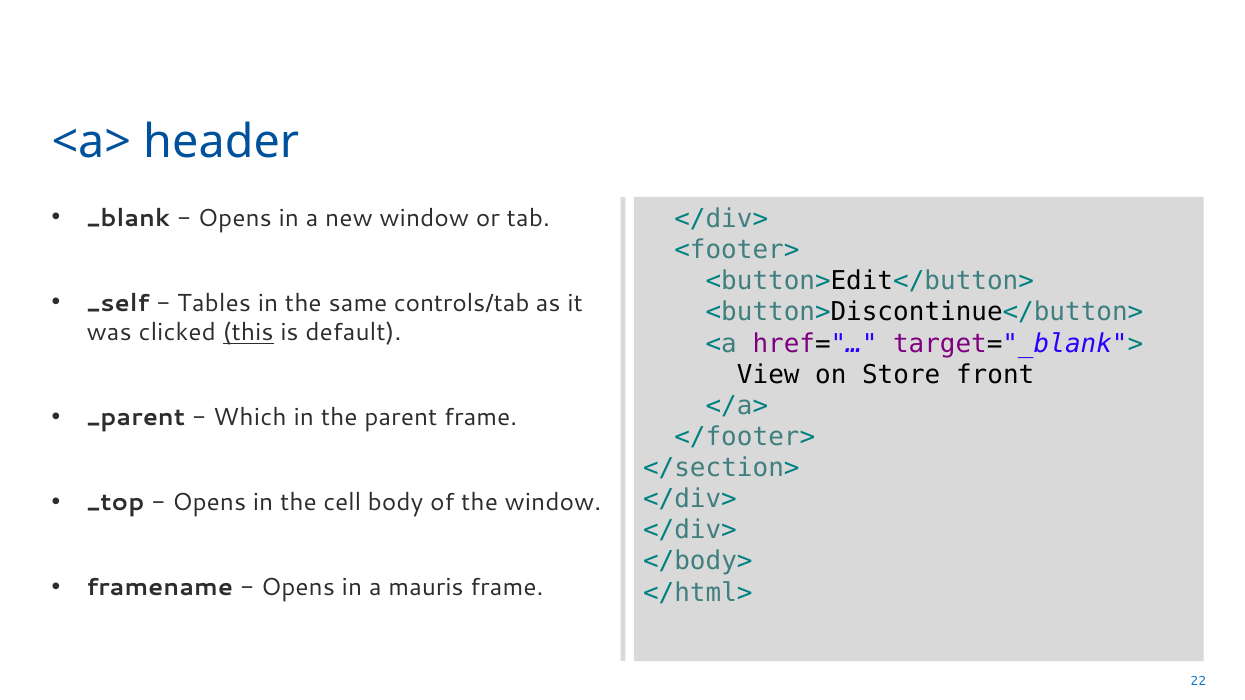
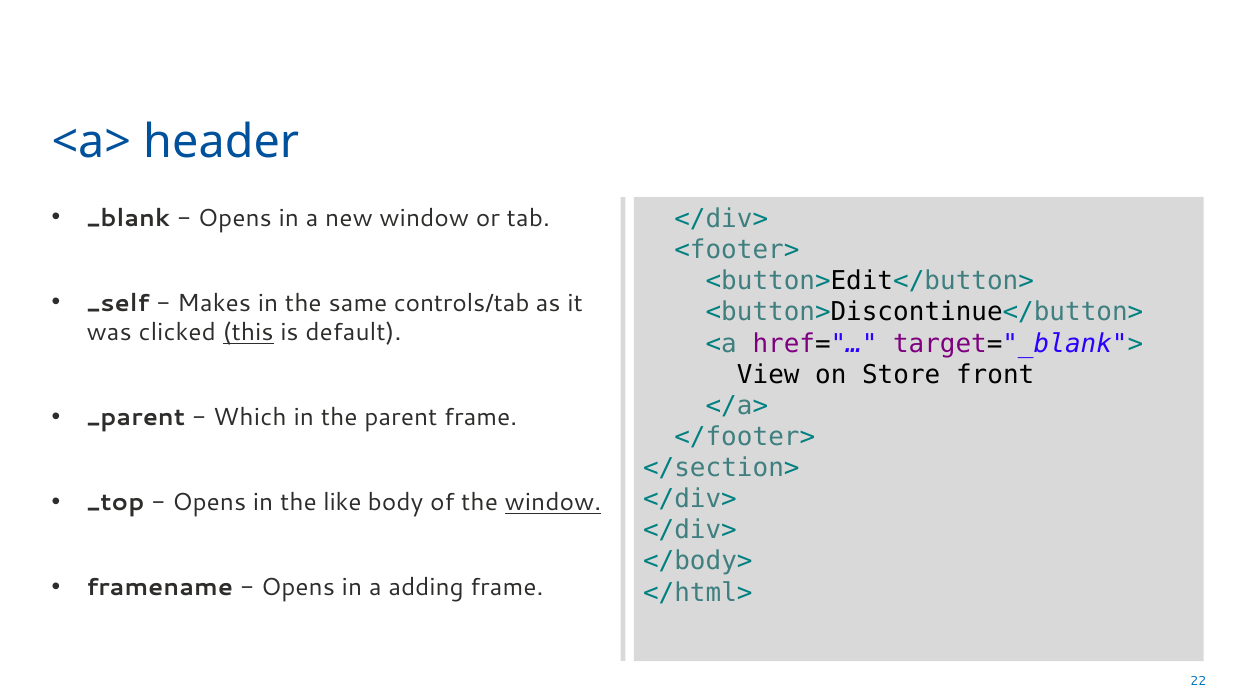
Tables: Tables -> Makes
cell: cell -> like
window at (553, 503) underline: none -> present
mauris: mauris -> adding
